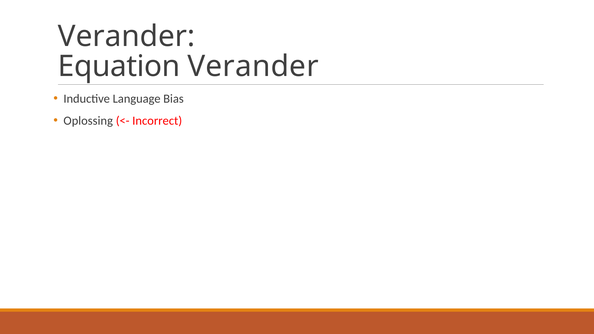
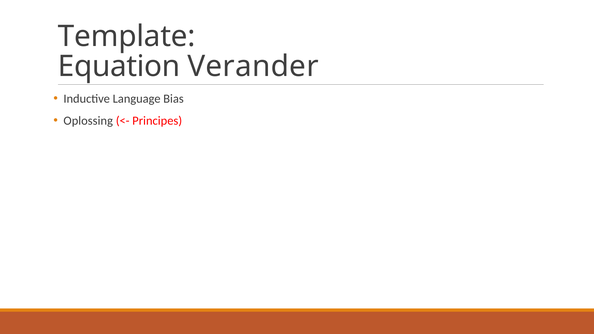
Verander at (127, 36): Verander -> Template
Incorrect: Incorrect -> Principes
